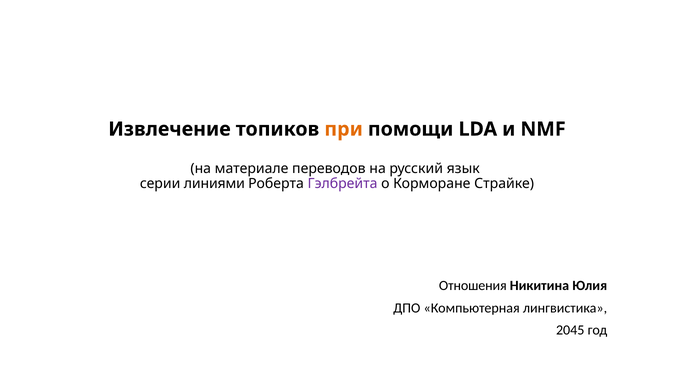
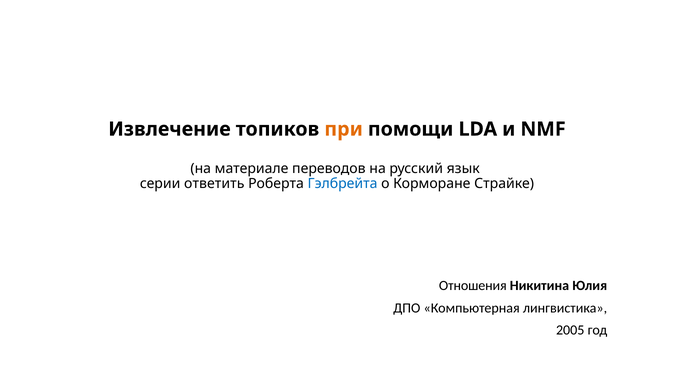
линиями: линиями -> ответить
Гэлбрейта colour: purple -> blue
2045: 2045 -> 2005
